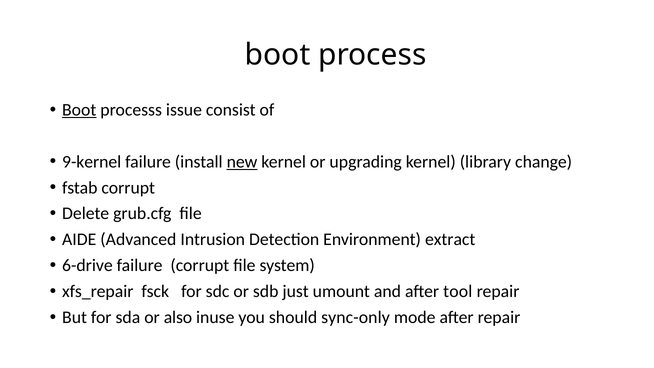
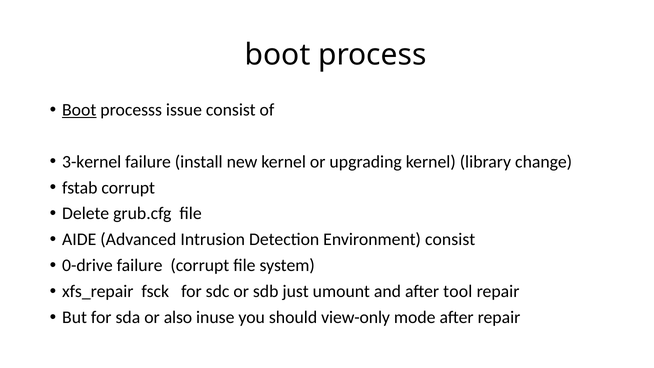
9-kernel: 9-kernel -> 3-kernel
new underline: present -> none
Environment extract: extract -> consist
6-drive: 6-drive -> 0-drive
sync-only: sync-only -> view-only
